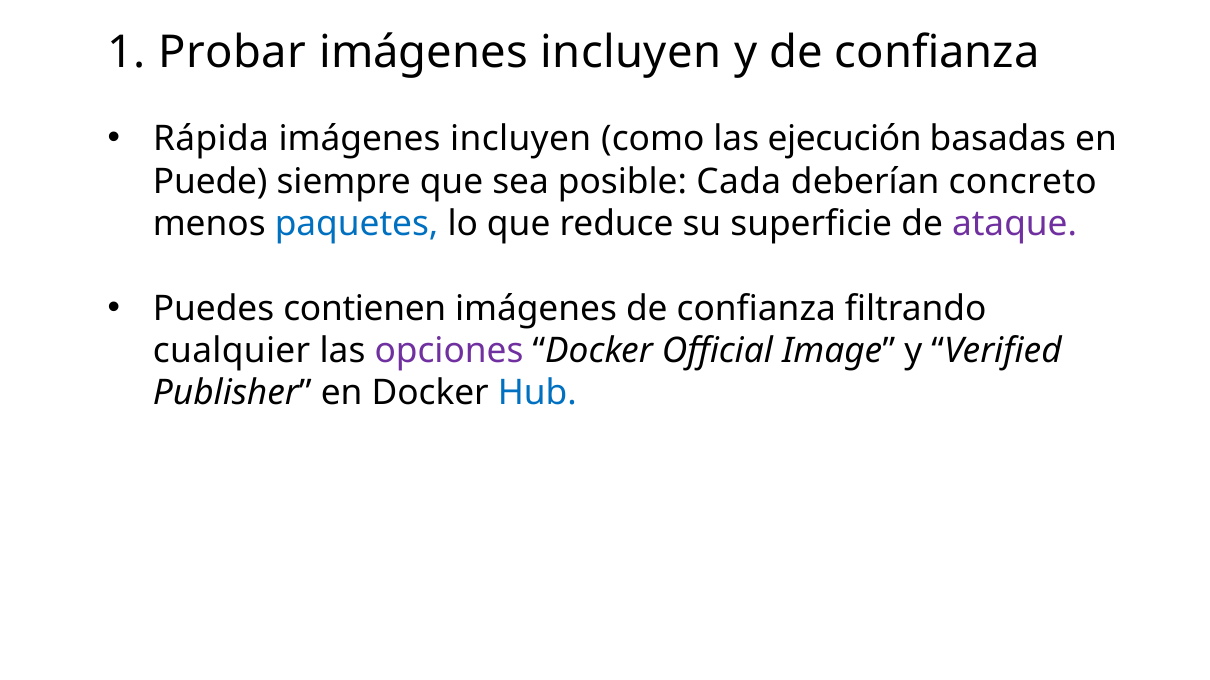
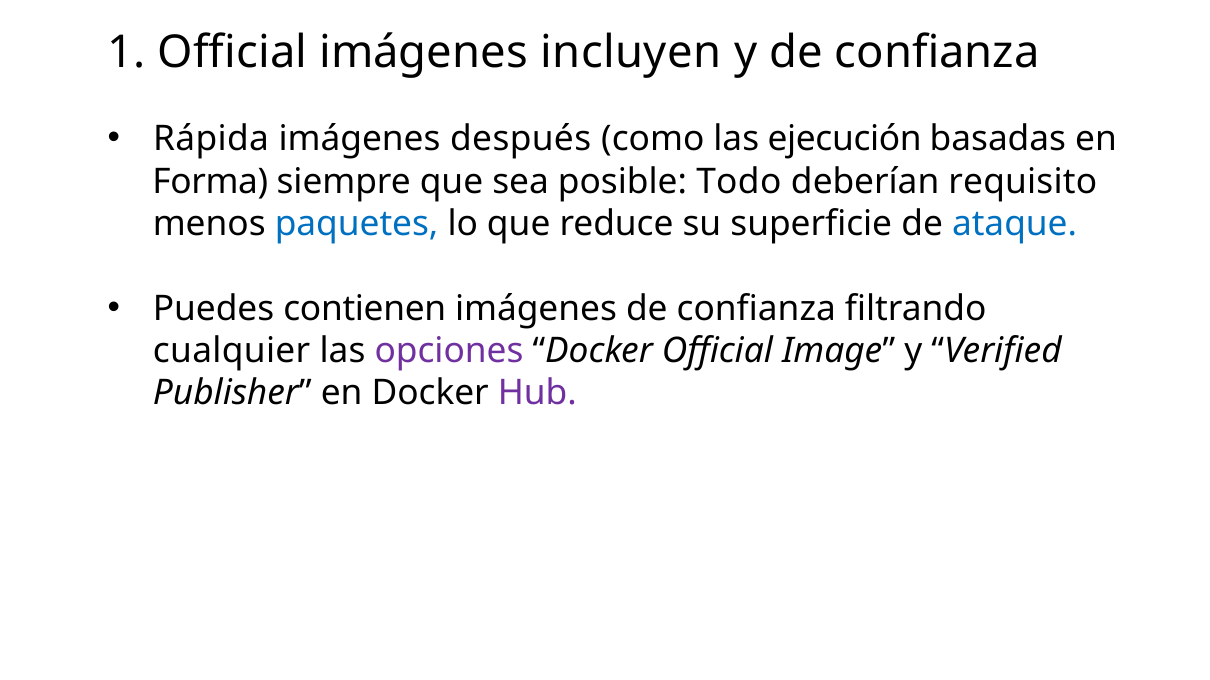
1 Probar: Probar -> Official
incluyen at (521, 139): incluyen -> después
Puede: Puede -> Forma
Cada: Cada -> Todo
concreto: concreto -> requisito
ataque colour: purple -> blue
Hub colour: blue -> purple
